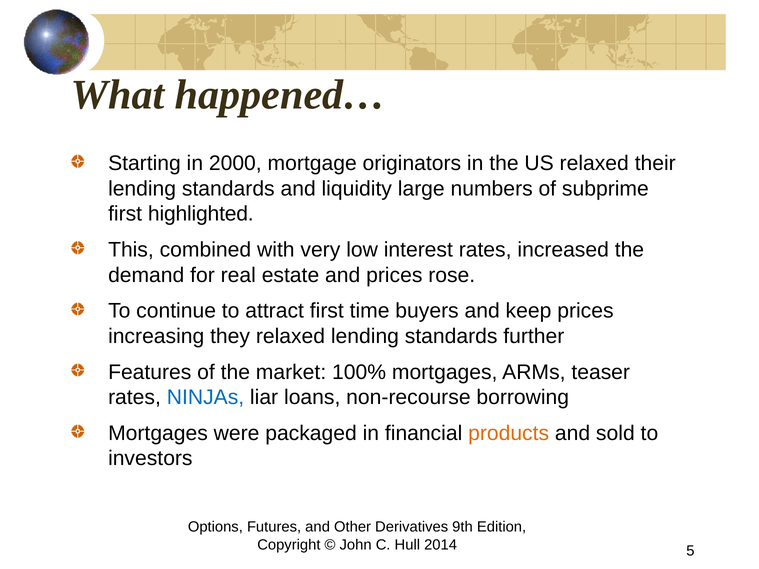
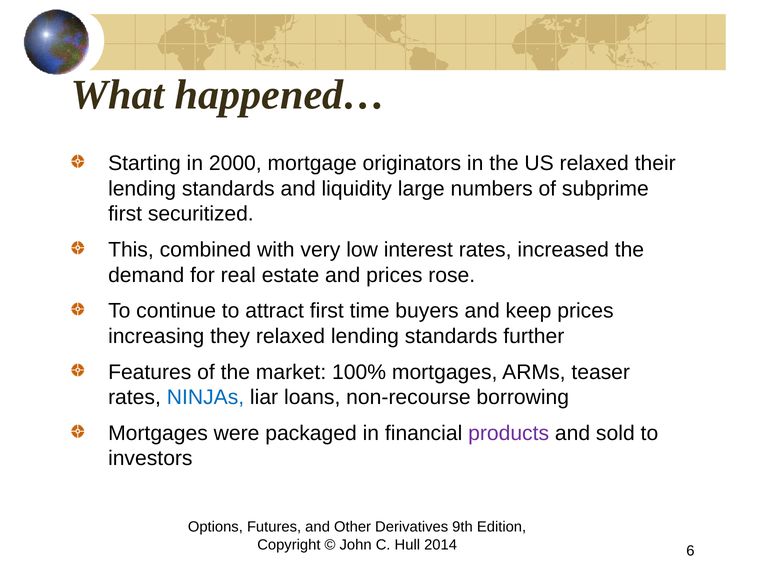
highlighted: highlighted -> securitized
products colour: orange -> purple
5: 5 -> 6
